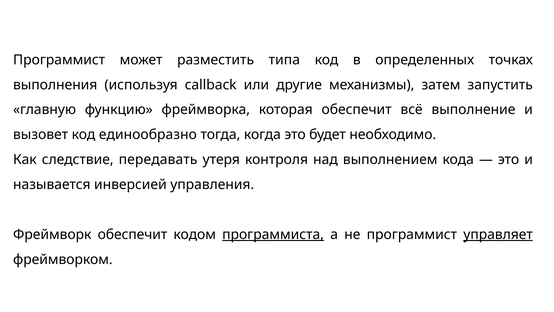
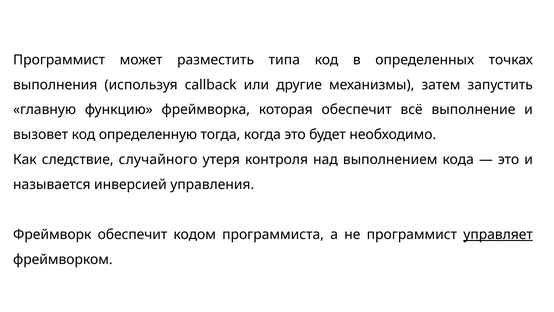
единообразно: единообразно -> определенную
передавать: передавать -> случайного
программиста underline: present -> none
